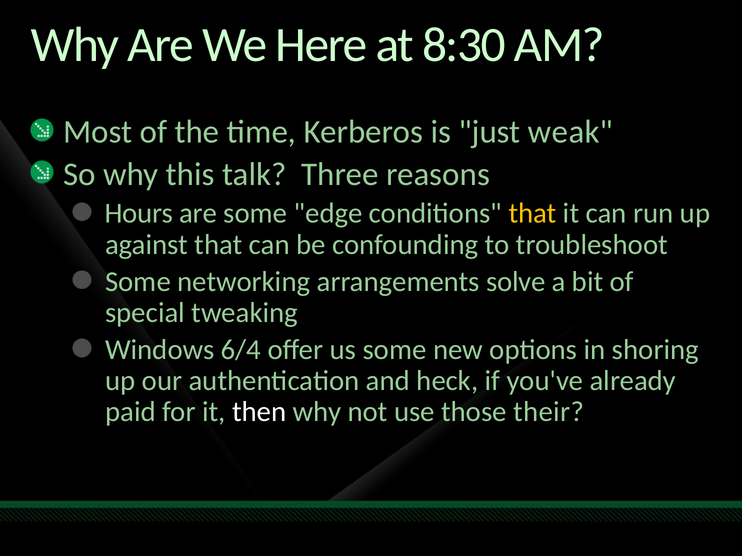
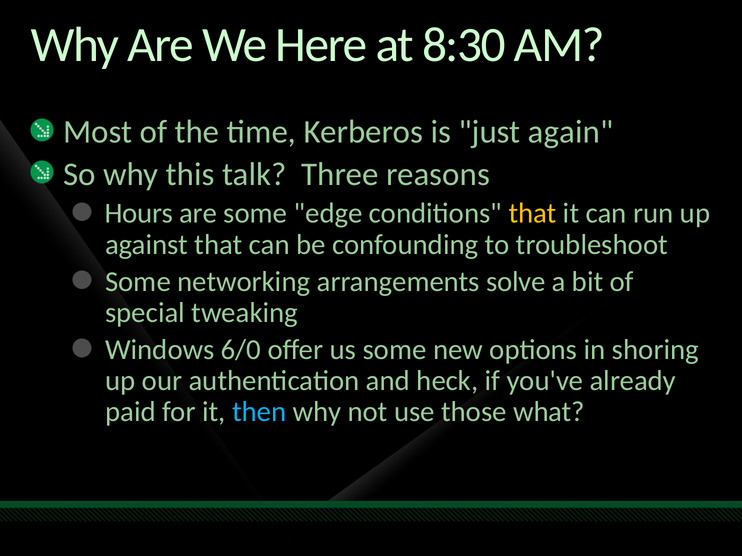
weak: weak -> again
6/4: 6/4 -> 6/0
then colour: white -> light blue
their: their -> what
